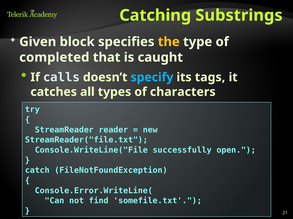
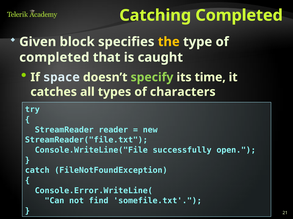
Catching Substrings: Substrings -> Completed
calls: calls -> space
specify colour: light blue -> light green
tags: tags -> time
